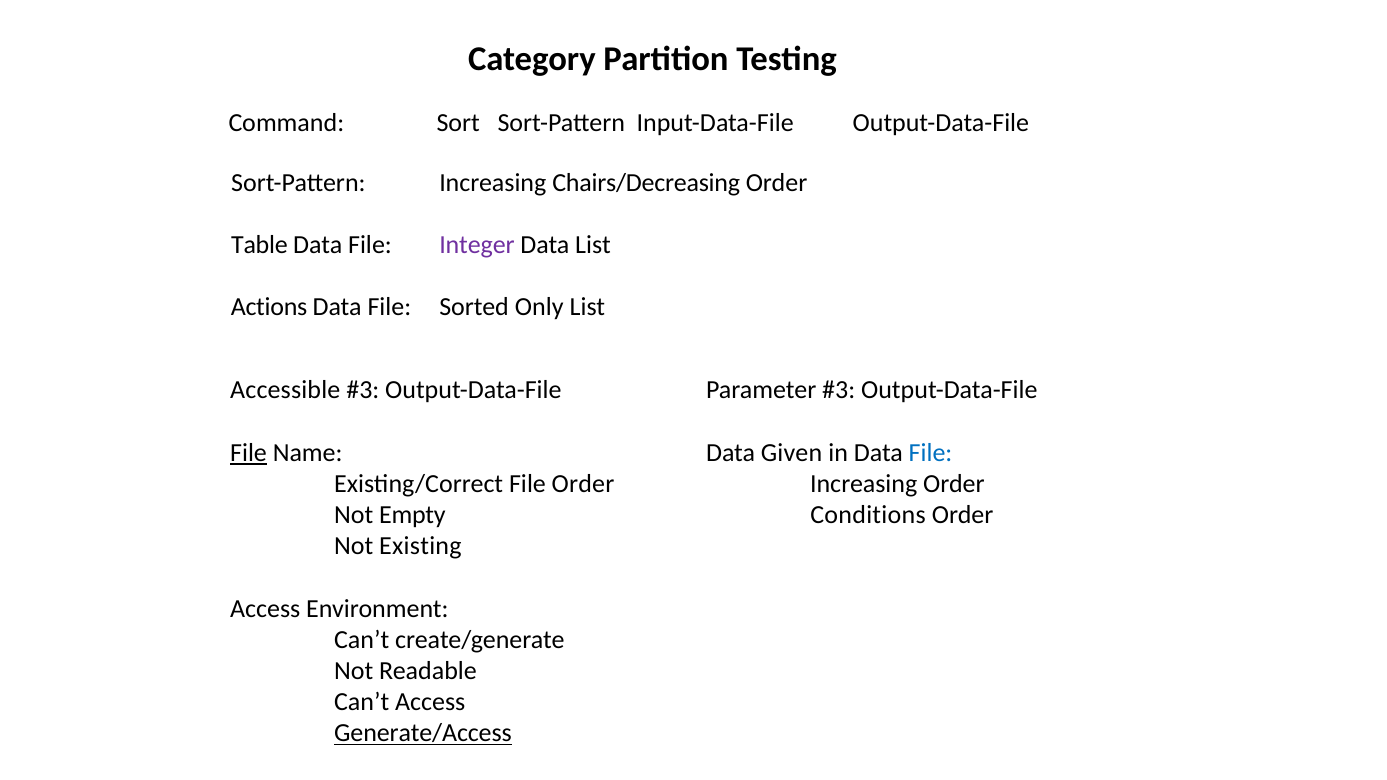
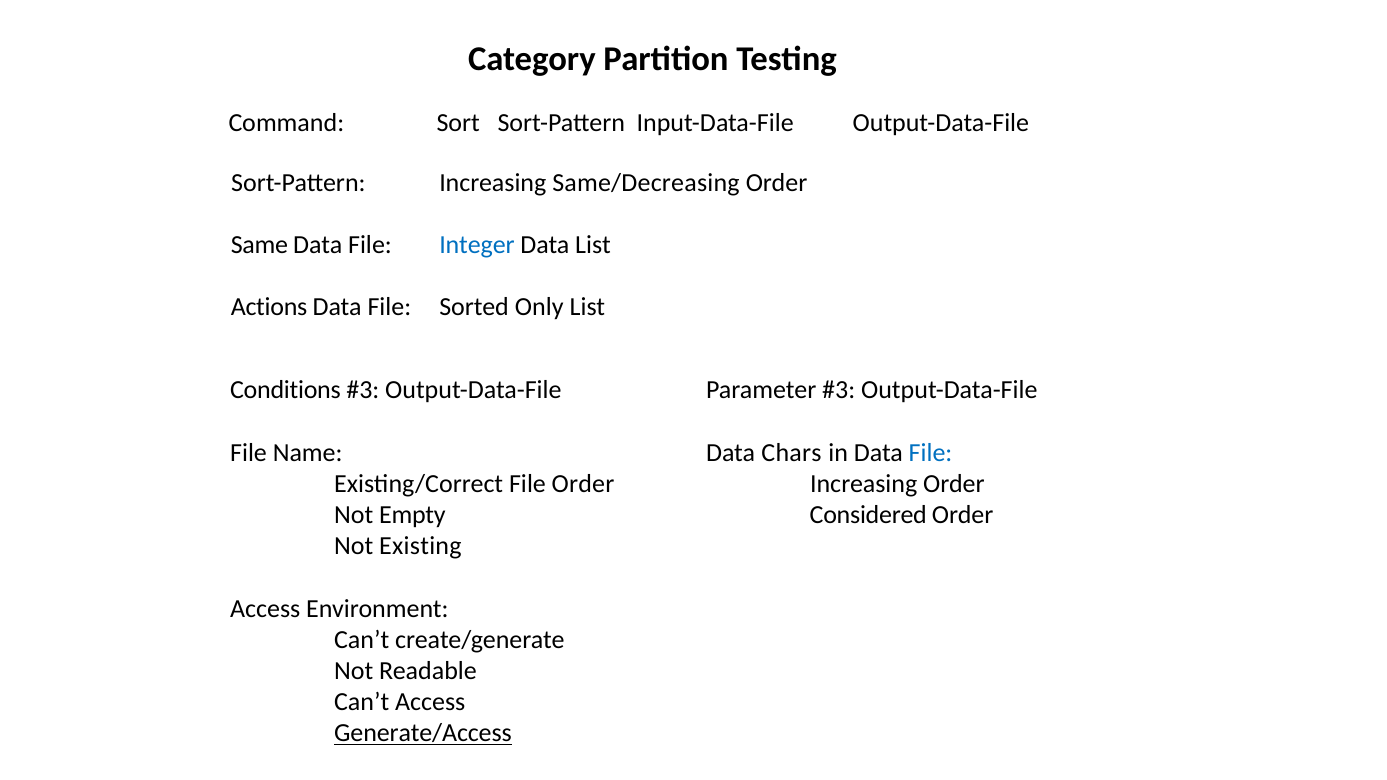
Chairs/Decreasing: Chairs/Decreasing -> Same/Decreasing
Table: Table -> Same
Integer colour: purple -> blue
Accessible: Accessible -> Conditions
File at (249, 453) underline: present -> none
Given: Given -> Chars
Conditions: Conditions -> Considered
